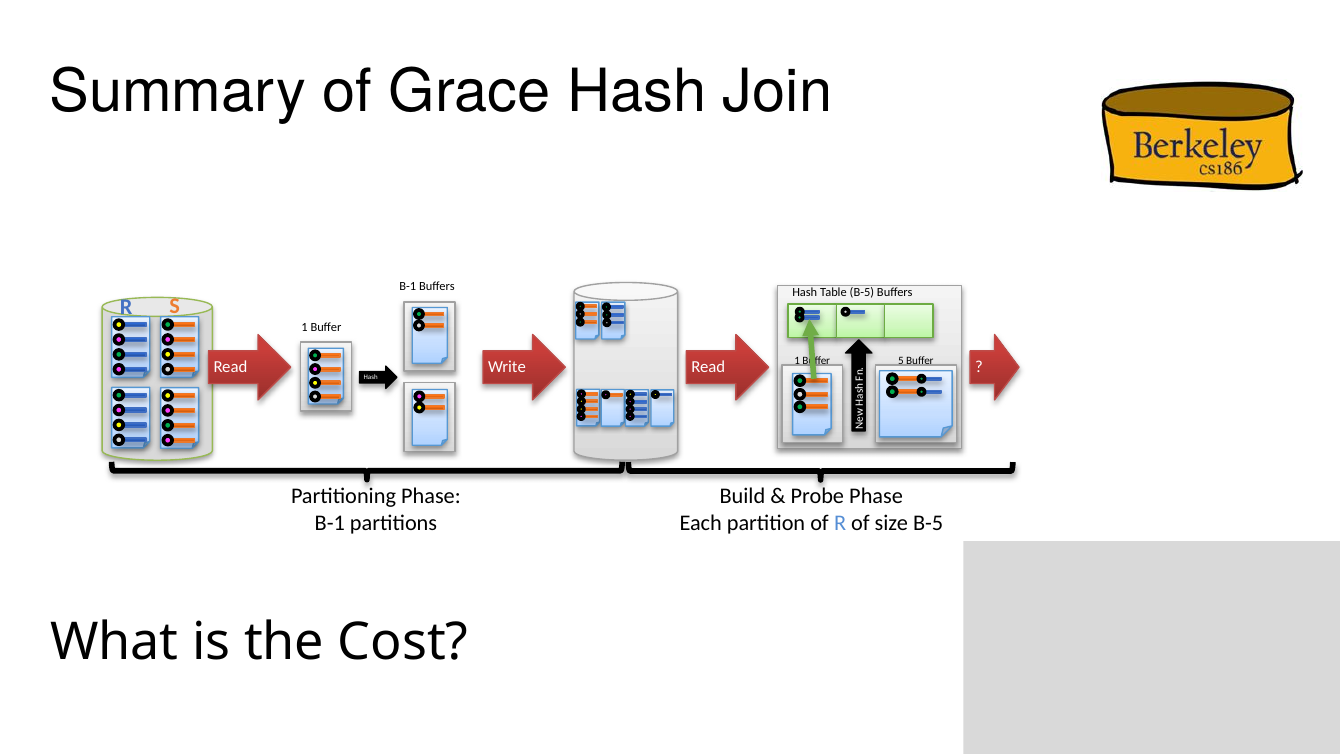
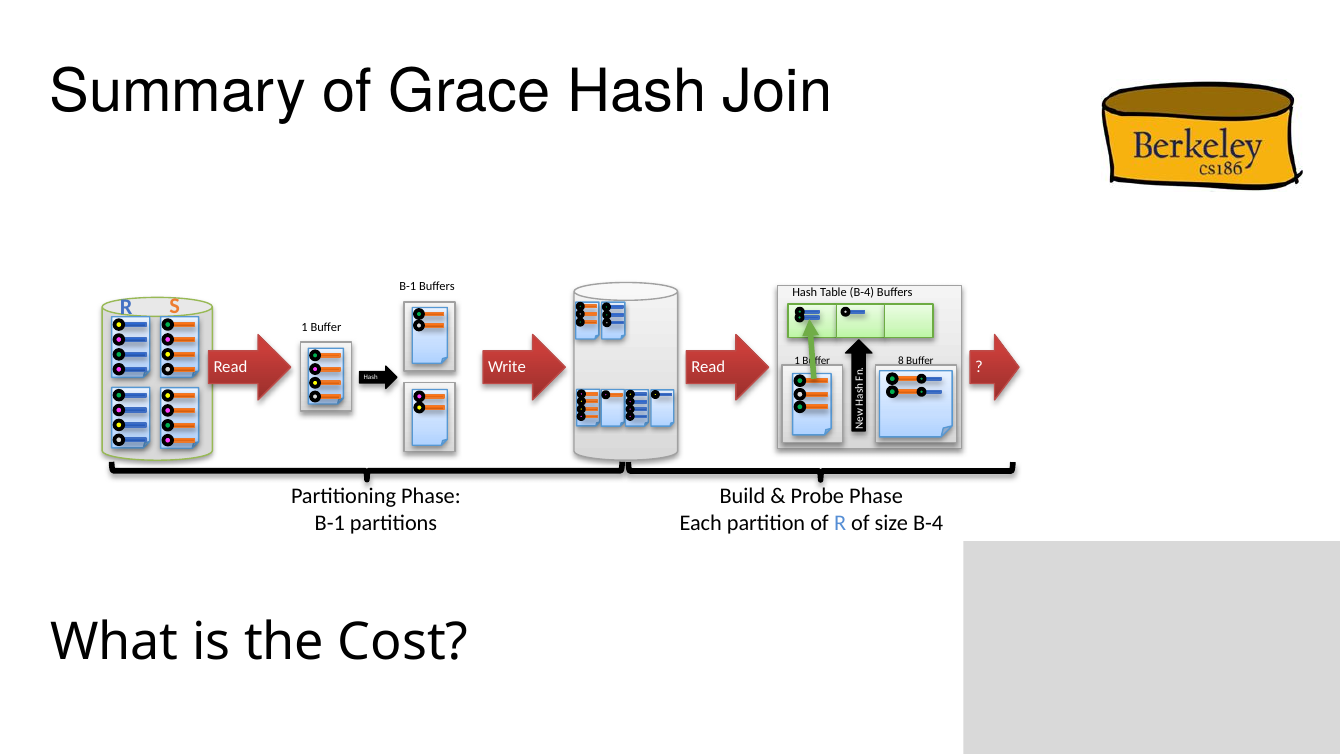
Table B-5: B-5 -> B-4
5: 5 -> 8
size B-5: B-5 -> B-4
